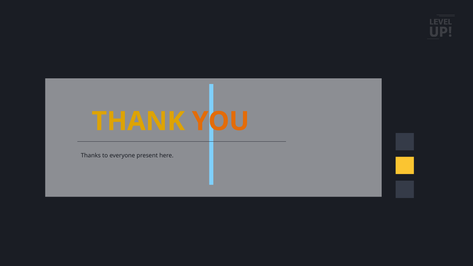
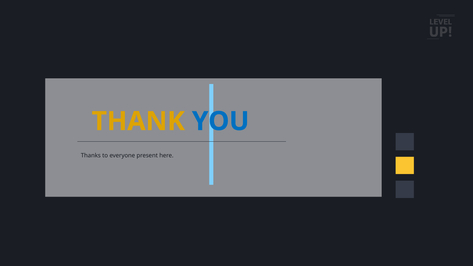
YOU colour: orange -> blue
